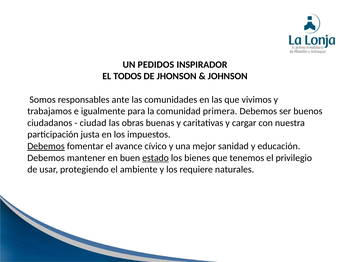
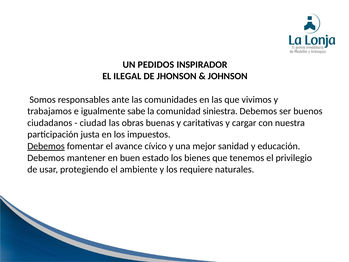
TODOS: TODOS -> ILEGAL
para: para -> sabe
primera: primera -> siniestra
estado underline: present -> none
